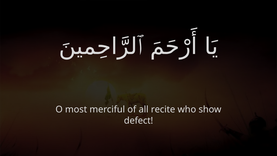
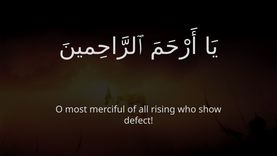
recite: recite -> rising
